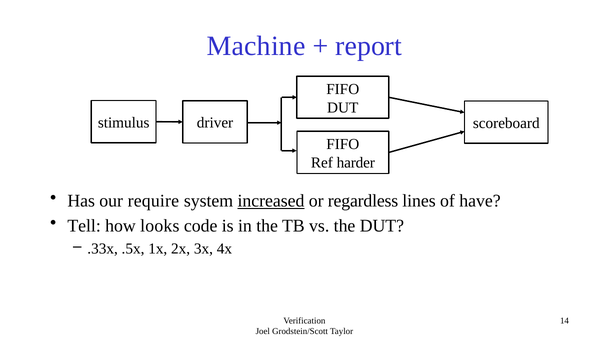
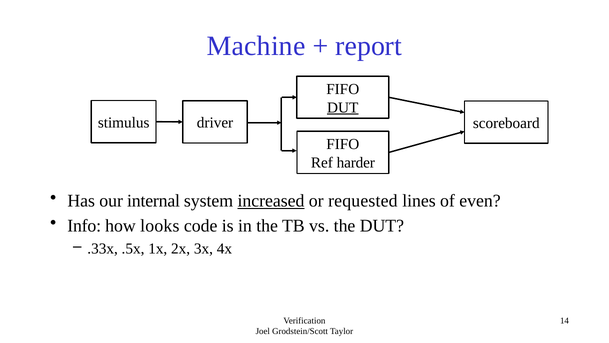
DUT at (343, 107) underline: none -> present
require: require -> internal
regardless: regardless -> requested
have: have -> even
Tell: Tell -> Info
